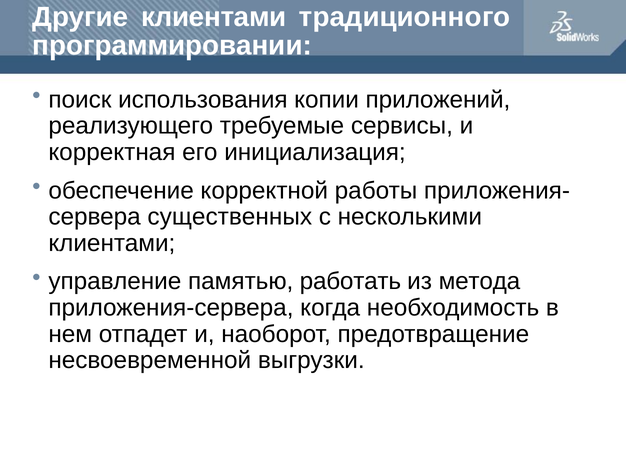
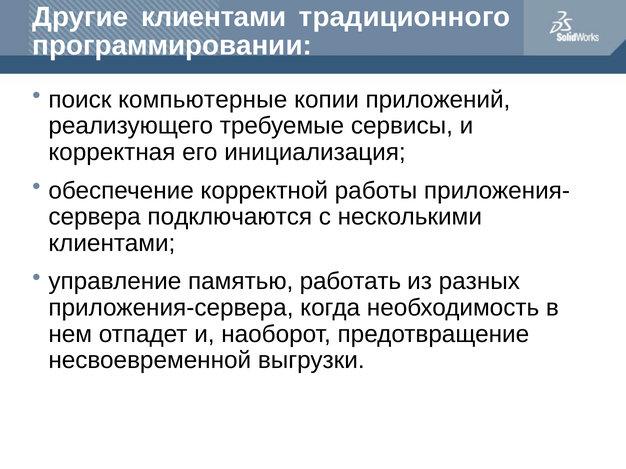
использования: использования -> компьютерные
существенных: существенных -> подключаются
метода: метода -> разных
